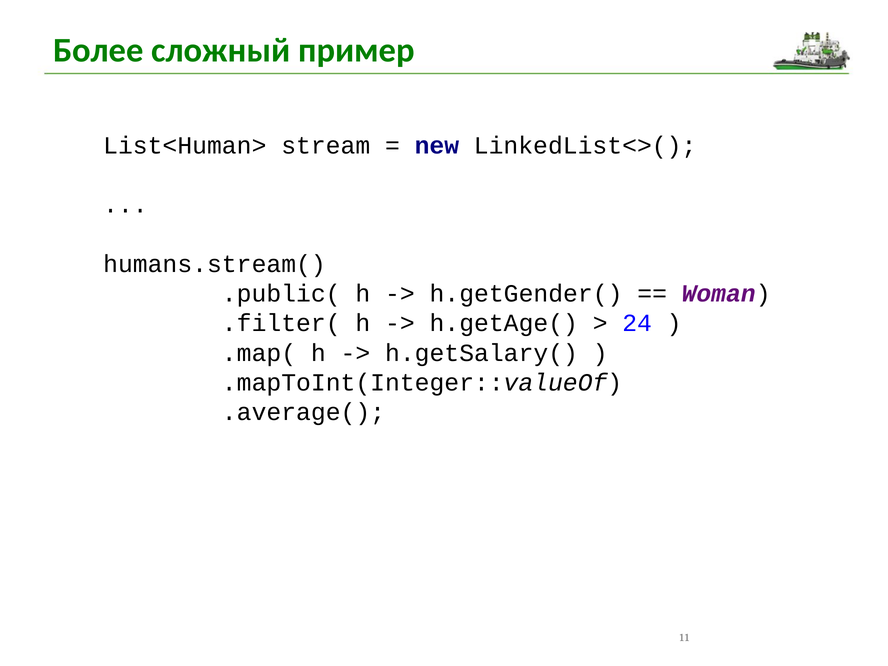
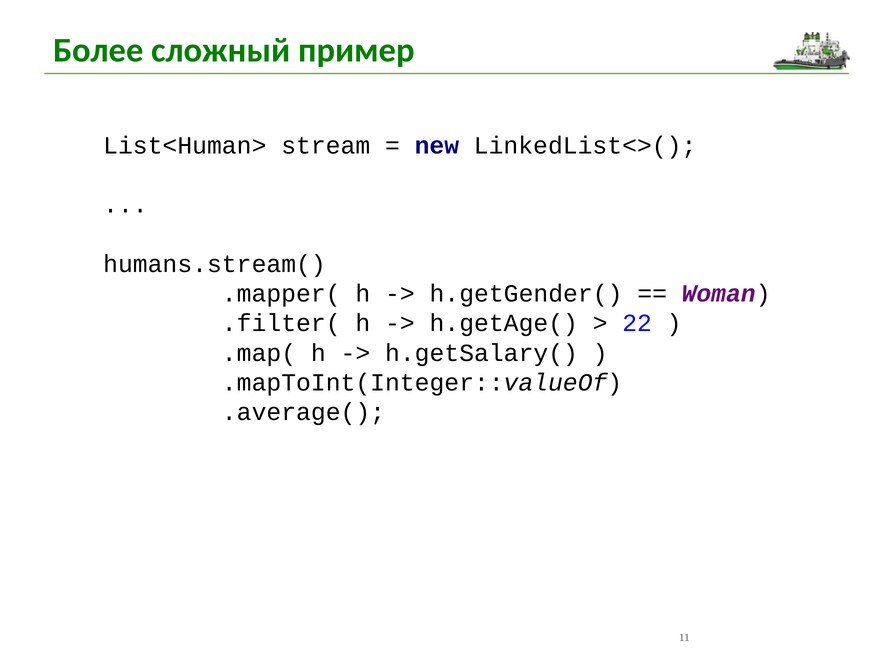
.public(: .public( -> .mapper(
24: 24 -> 22
